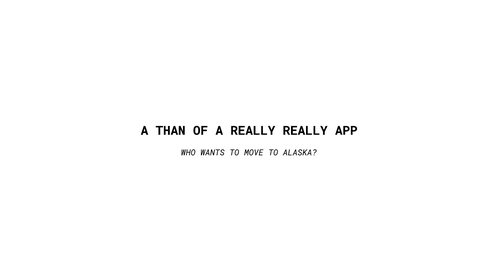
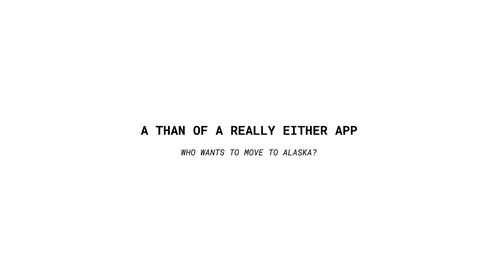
REALLY REALLY: REALLY -> EITHER
